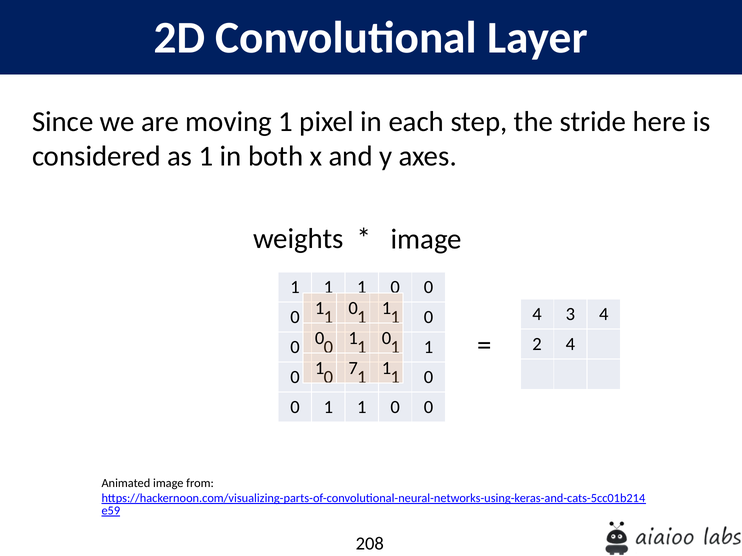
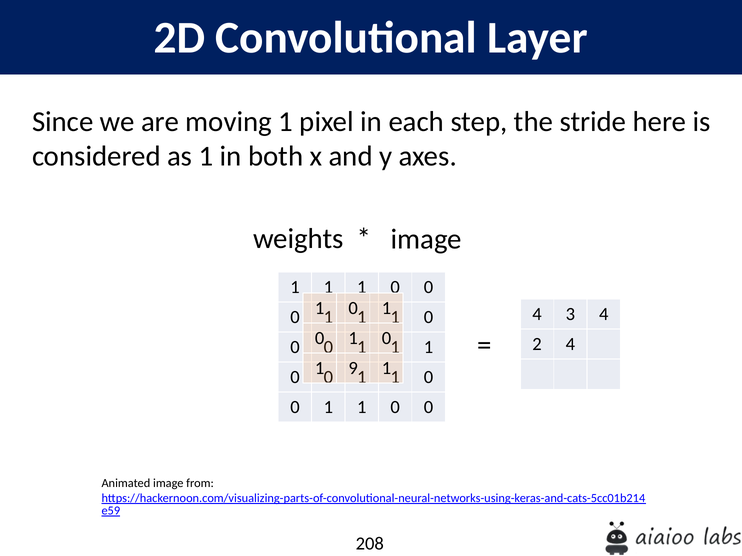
7: 7 -> 9
